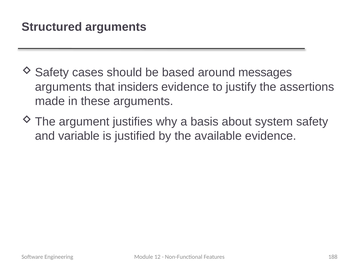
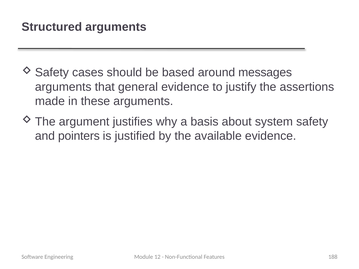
insiders: insiders -> general
variable: variable -> pointers
